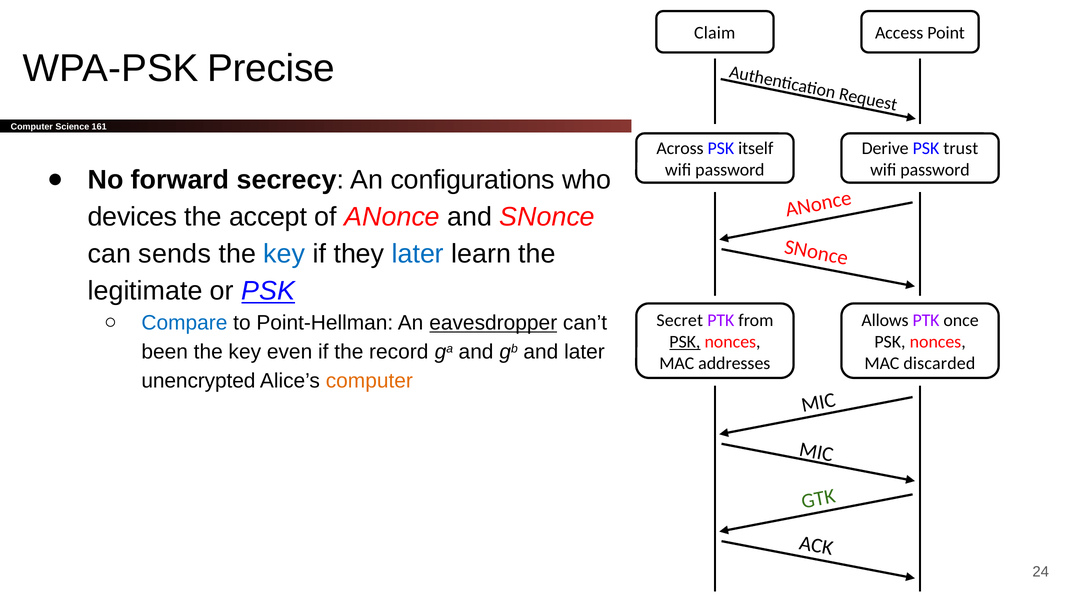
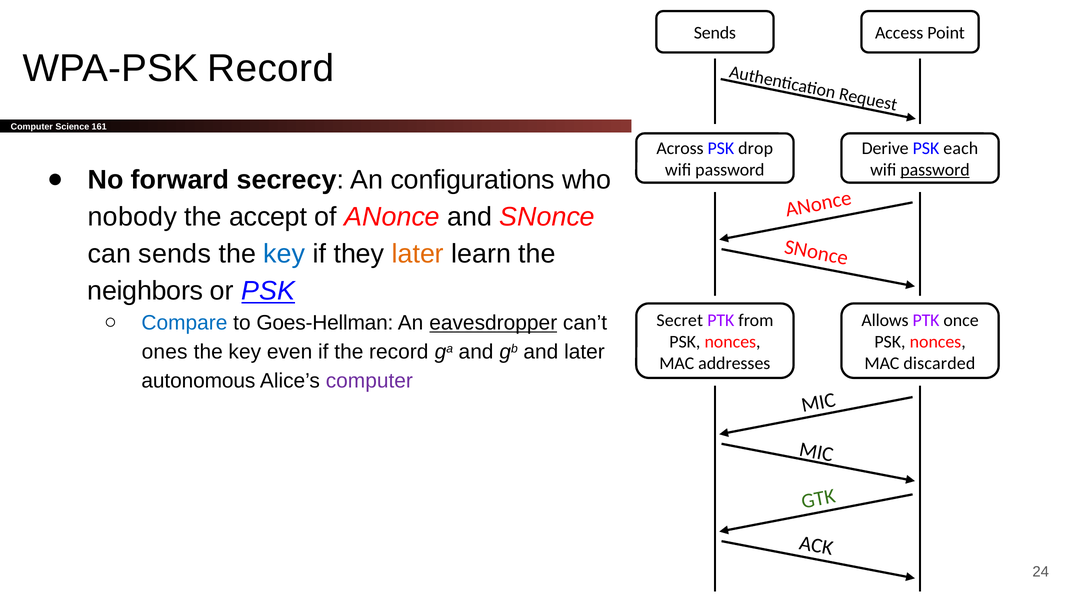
Claim at (715, 33): Claim -> Sends
WPA-PSK Precise: Precise -> Record
itself: itself -> drop
trust: trust -> each
password at (935, 170) underline: none -> present
devices: devices -> nobody
later at (418, 254) colour: blue -> orange
legitimate: legitimate -> neighbors
Point-Hellman: Point-Hellman -> Goes-Hellman
PSK at (685, 342) underline: present -> none
been: been -> ones
unencrypted: unencrypted -> autonomous
computer at (369, 381) colour: orange -> purple
